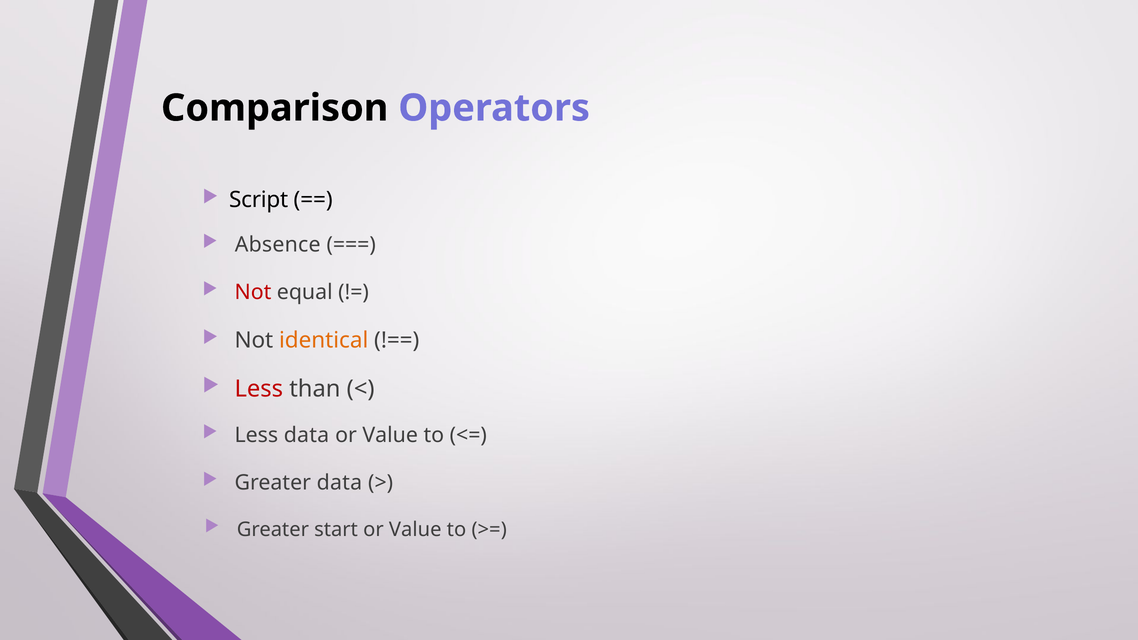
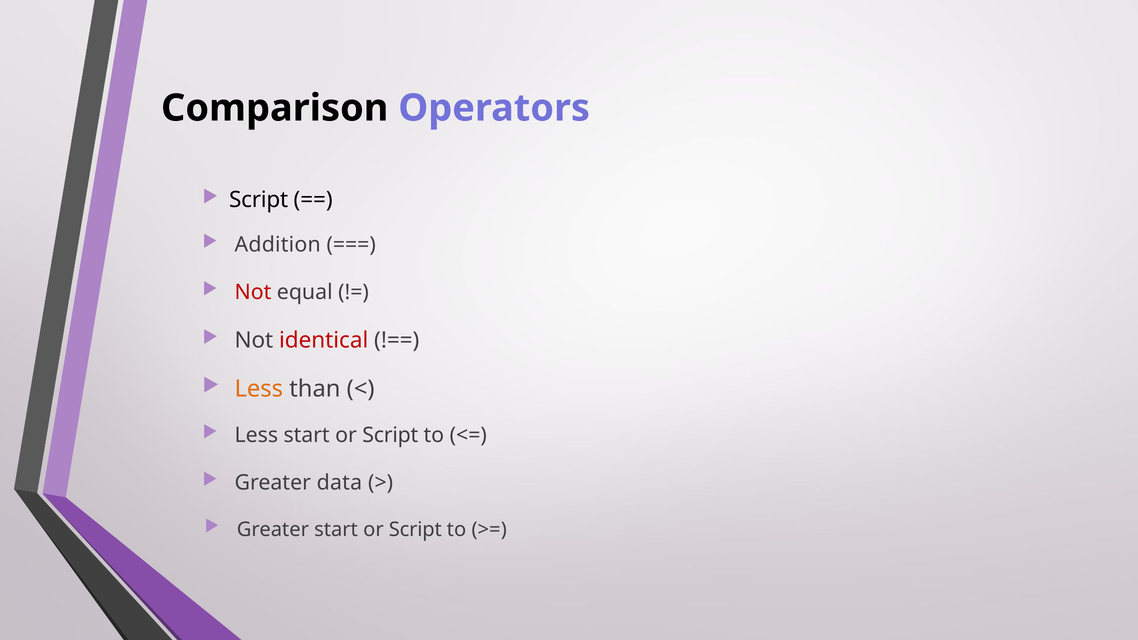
Absence: Absence -> Addition
identical colour: orange -> red
Less at (259, 389) colour: red -> orange
Less data: data -> start
Value at (390, 435): Value -> Script
Value at (415, 530): Value -> Script
